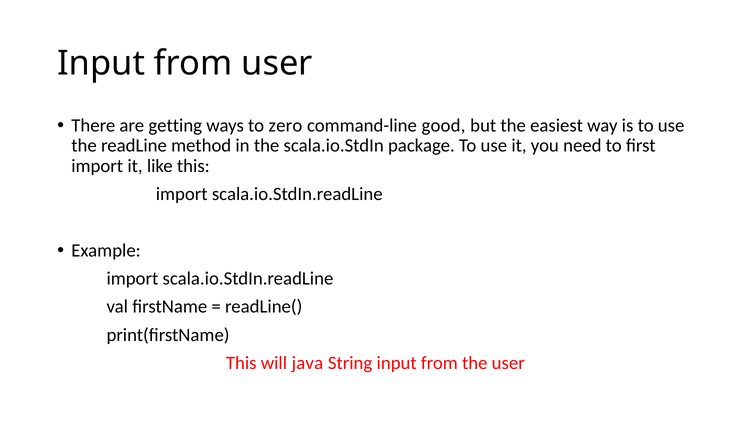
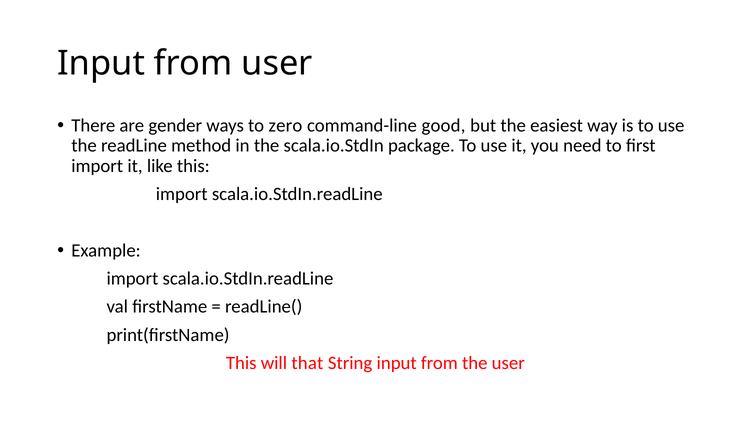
getting: getting -> gender
java: java -> that
